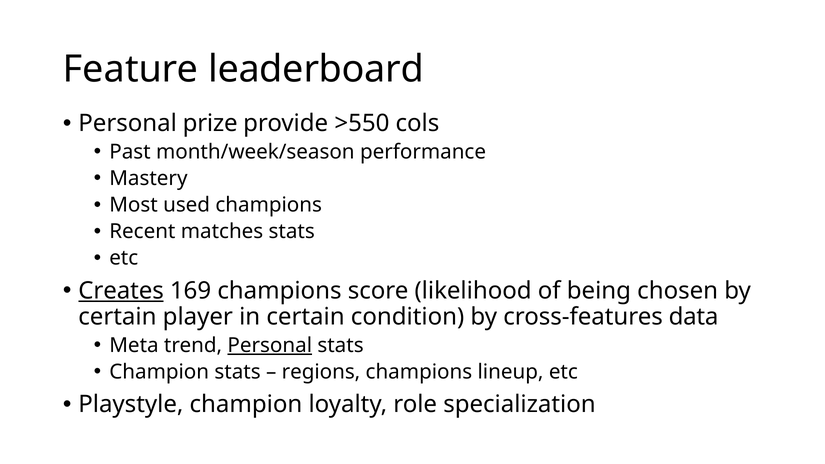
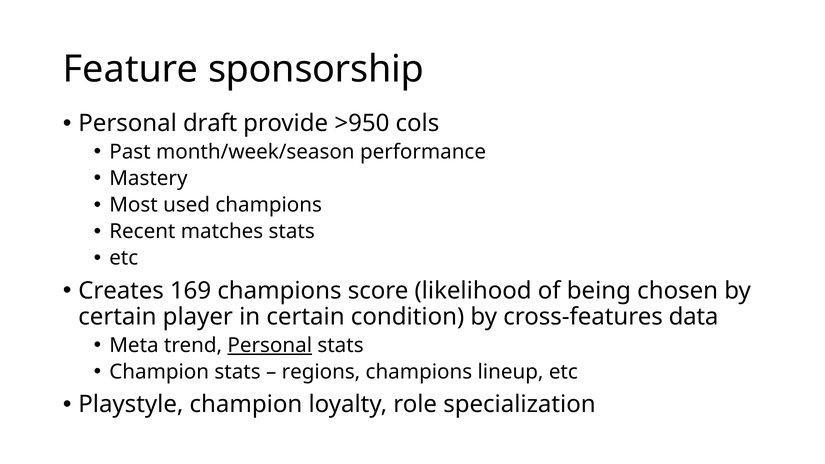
leaderboard: leaderboard -> sponsorship
prize: prize -> draft
>550: >550 -> >950
Creates underline: present -> none
